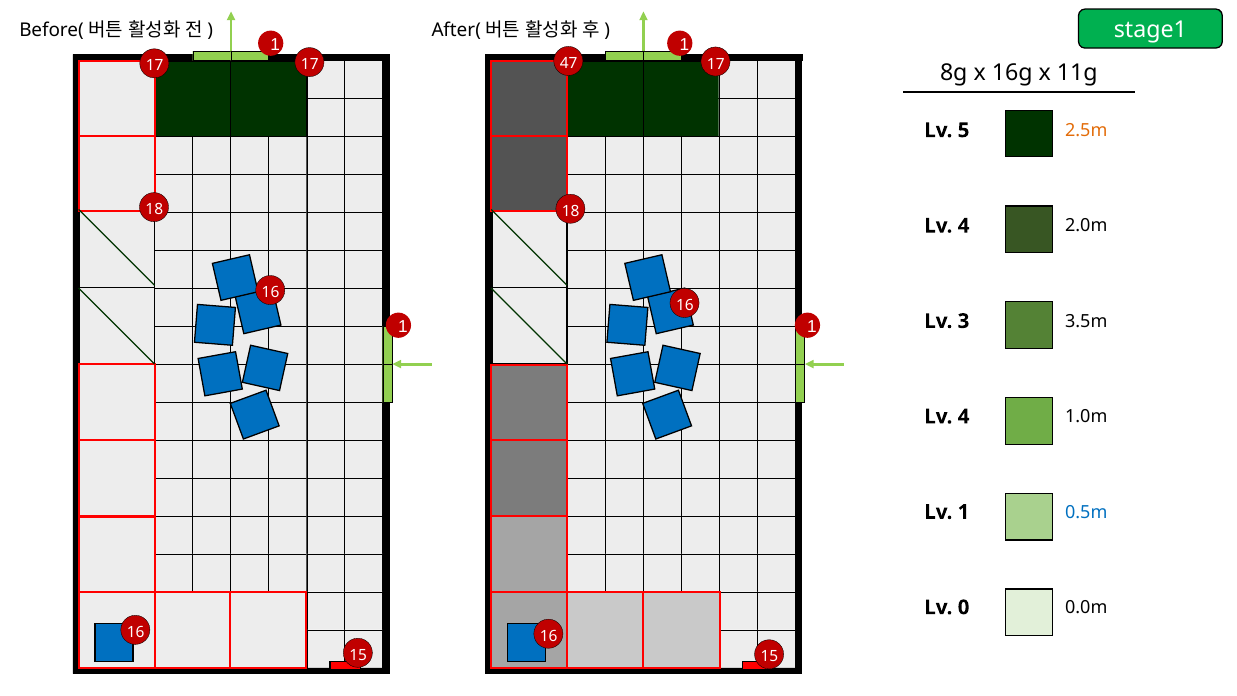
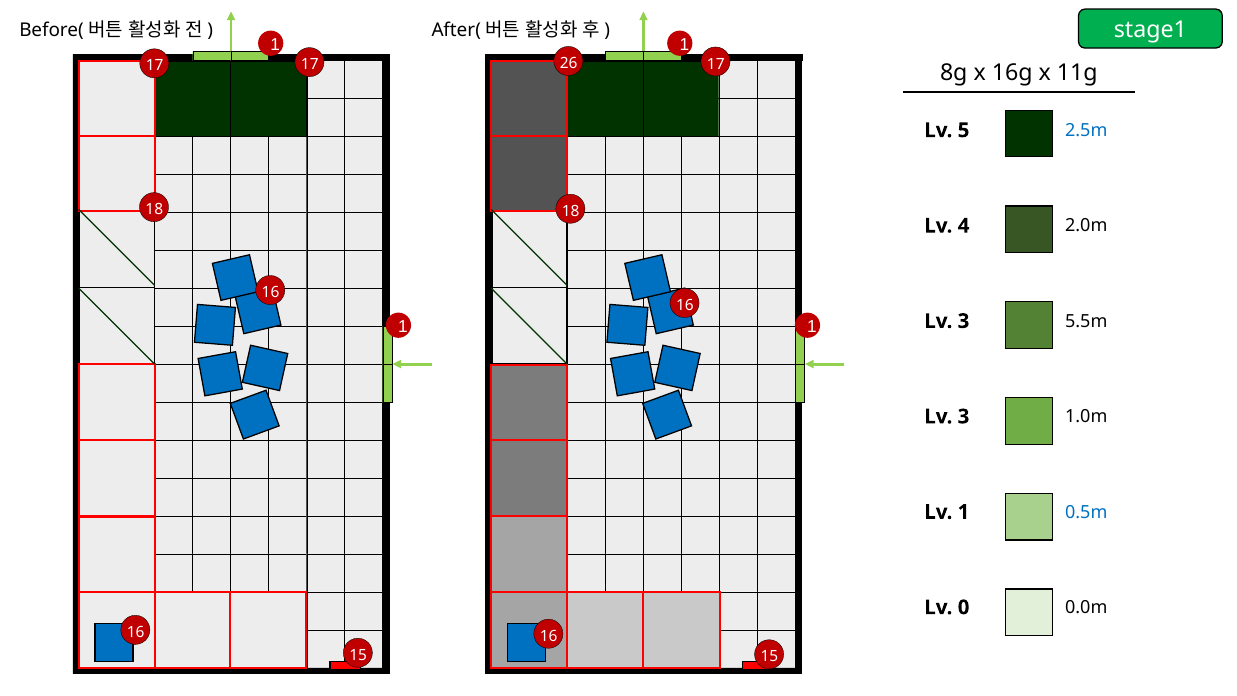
47: 47 -> 26
2.5m colour: orange -> blue
3.5m: 3.5m -> 5.5m
4 at (964, 416): 4 -> 3
